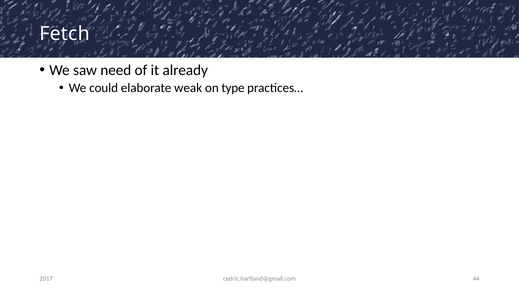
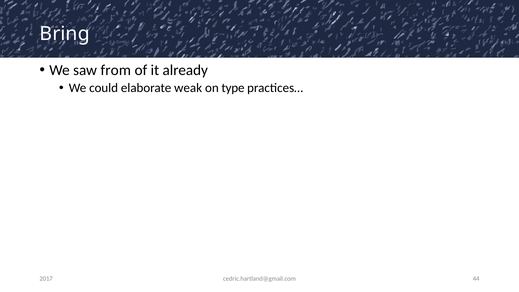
Fetch: Fetch -> Bring
need: need -> from
